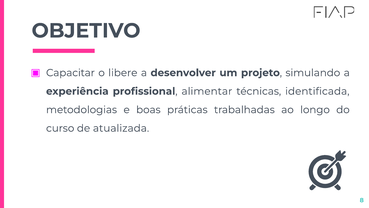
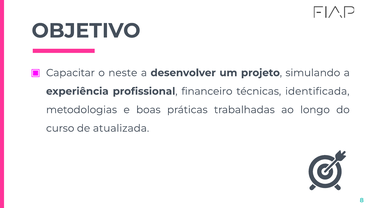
libere: libere -> neste
alimentar: alimentar -> financeiro
